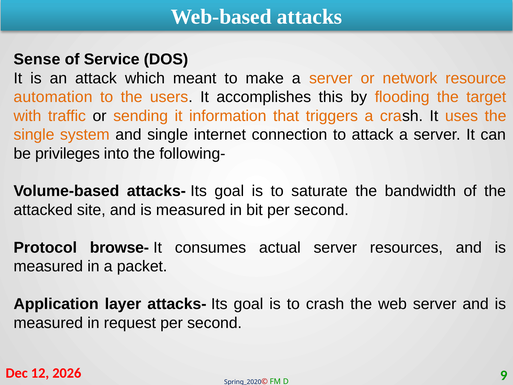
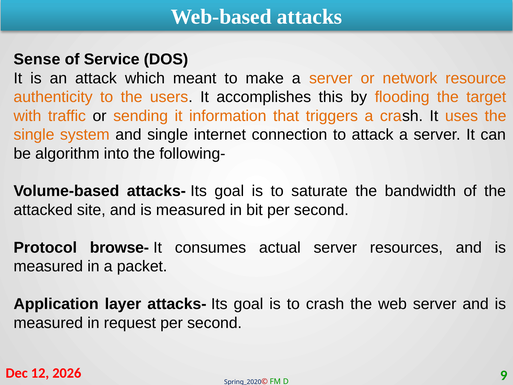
automation: automation -> authenticity
privileges: privileges -> algorithm
